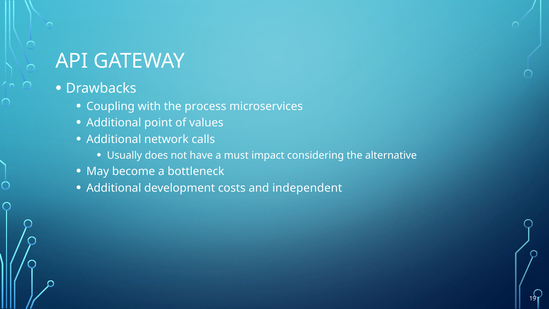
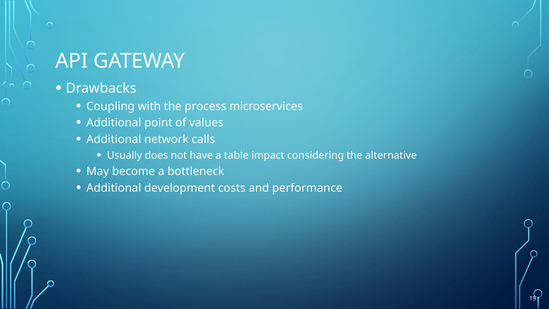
must: must -> table
independent: independent -> performance
